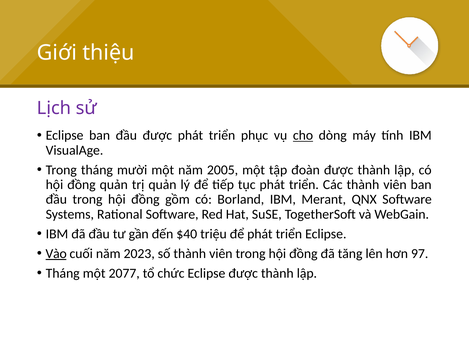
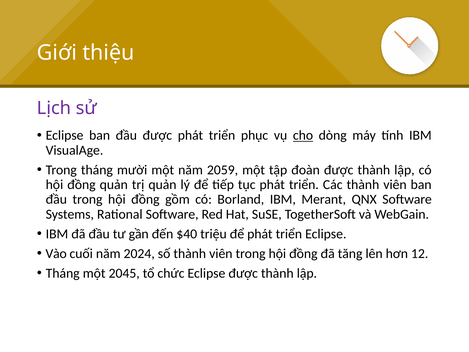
2005: 2005 -> 2059
Vào underline: present -> none
2023: 2023 -> 2024
97: 97 -> 12
2077: 2077 -> 2045
